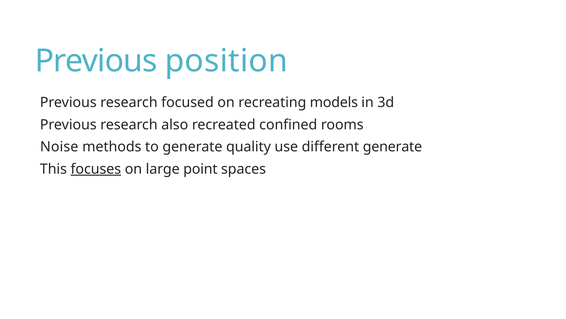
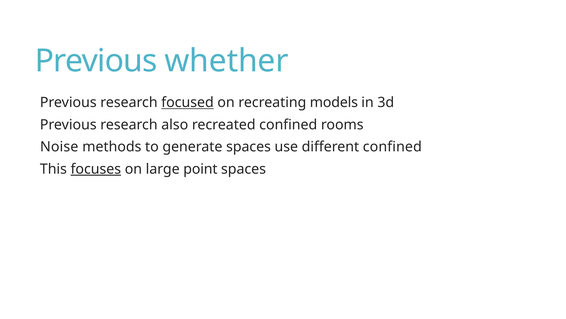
position: position -> whether
focused underline: none -> present
generate quality: quality -> spaces
different generate: generate -> confined
